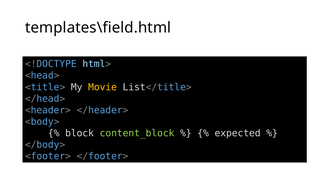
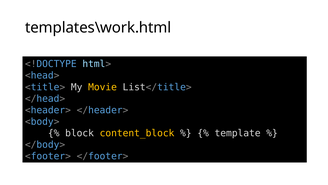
templates\field.html: templates\field.html -> templates\work.html
content_block colour: light green -> yellow
expected: expected -> template
